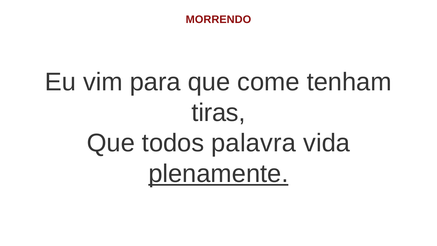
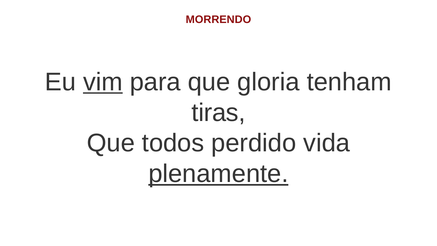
vim underline: none -> present
come: come -> gloria
palavra: palavra -> perdido
